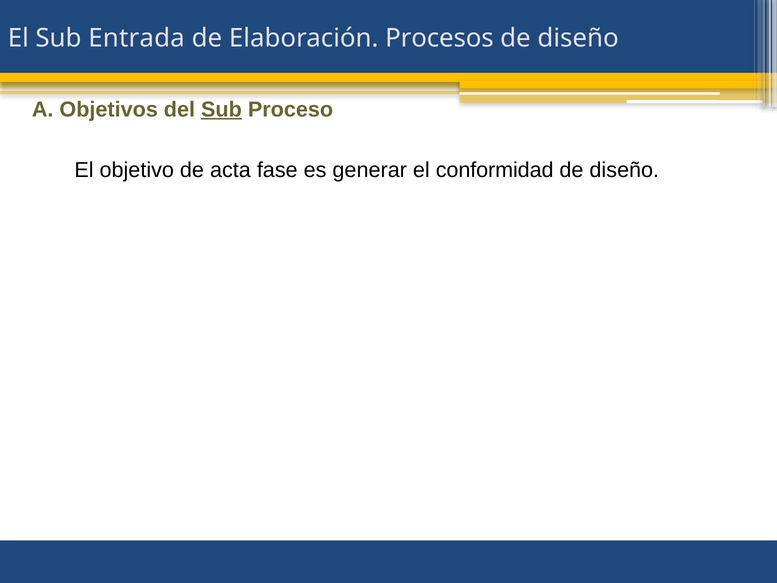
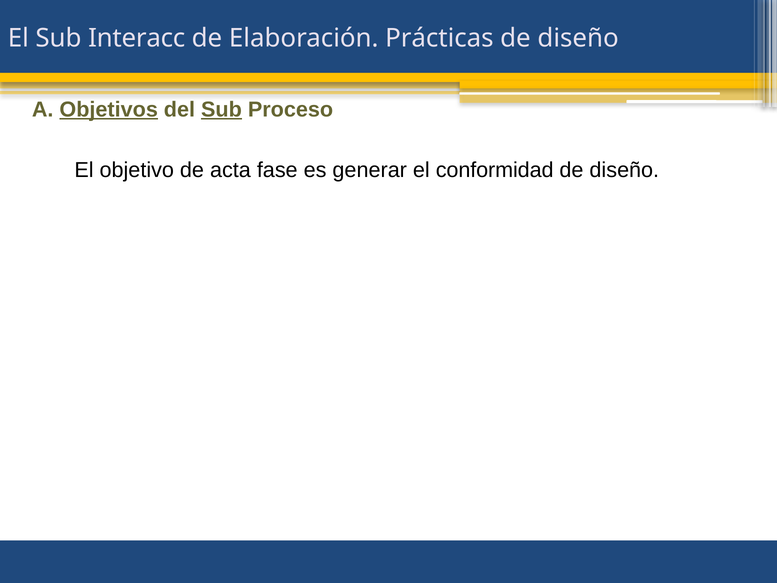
Entrada: Entrada -> Interacc
Procesos: Procesos -> Prácticas
Objetivos underline: none -> present
